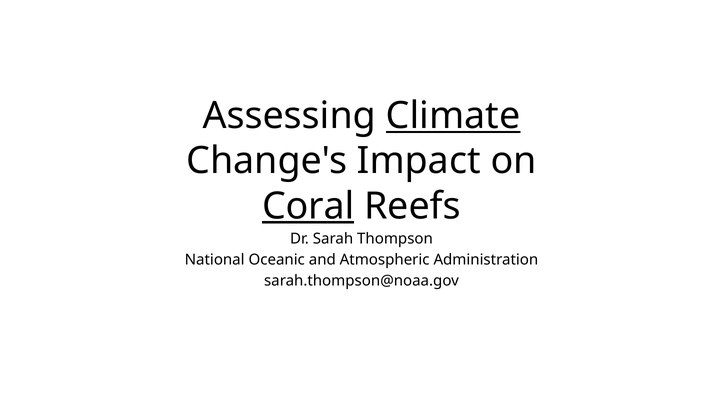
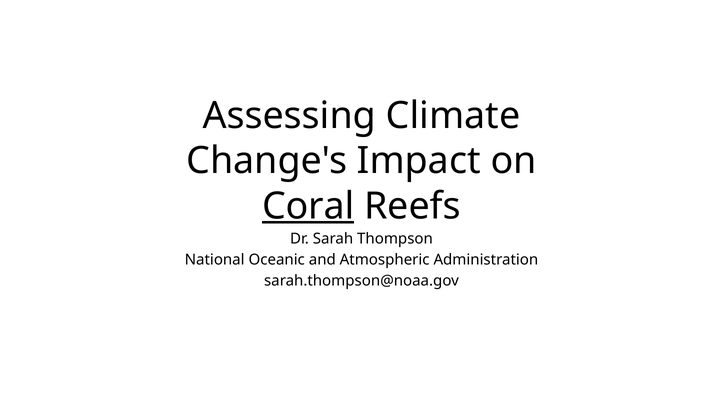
Climate underline: present -> none
